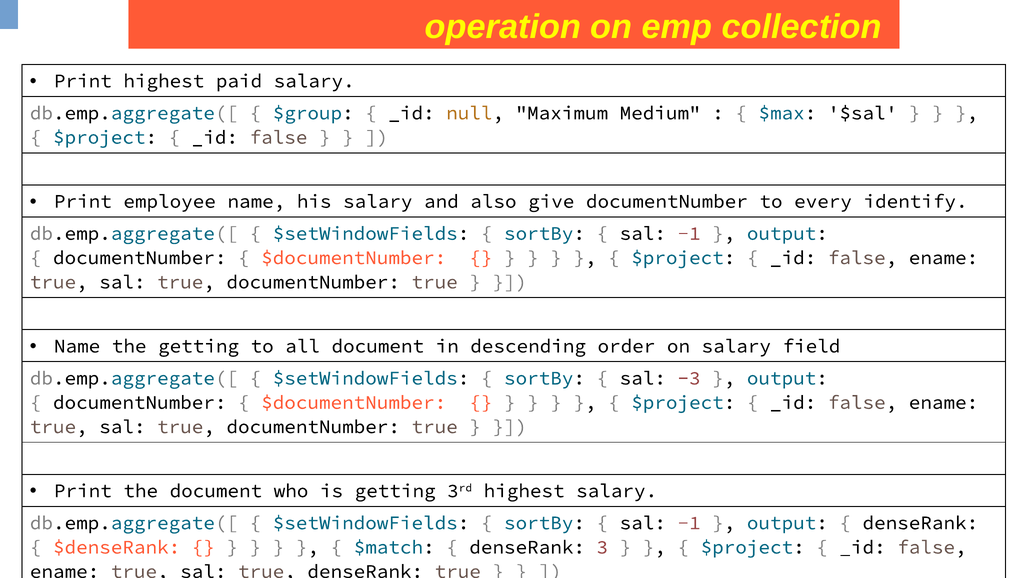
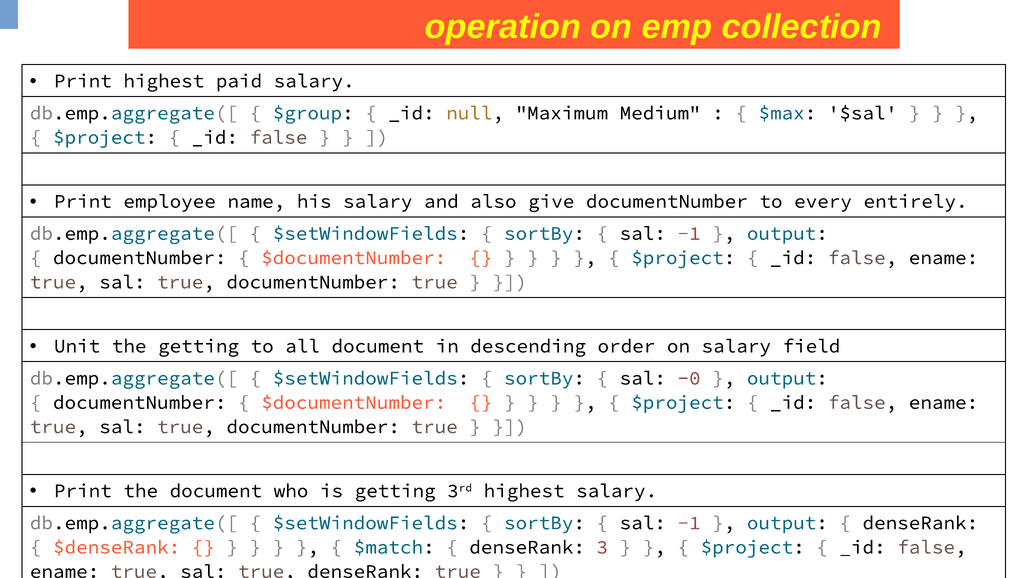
identify: identify -> entirely
Name at (77, 346): Name -> Unit
-3: -3 -> -0
